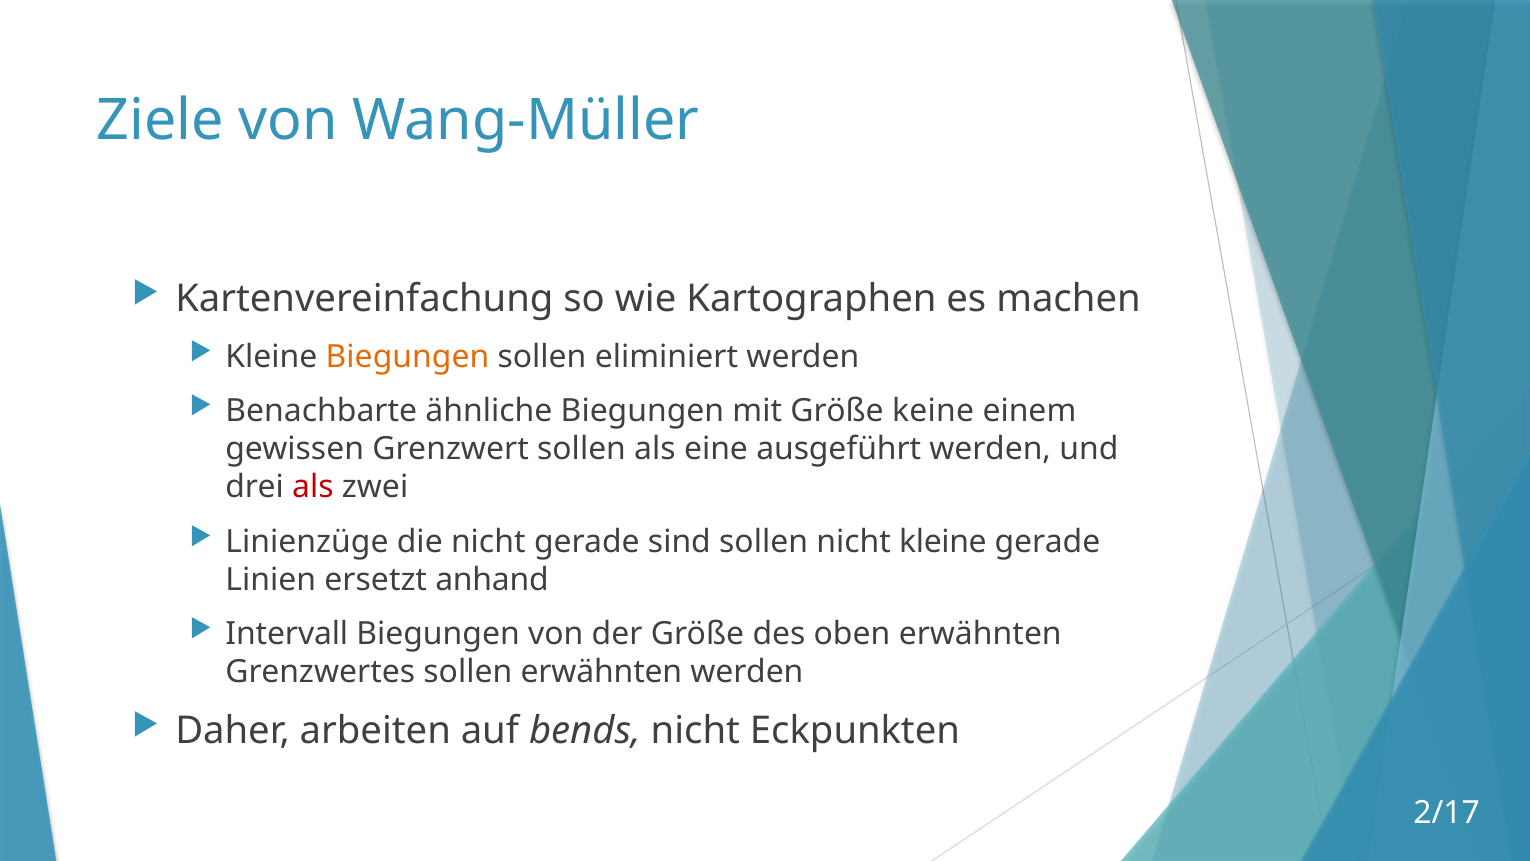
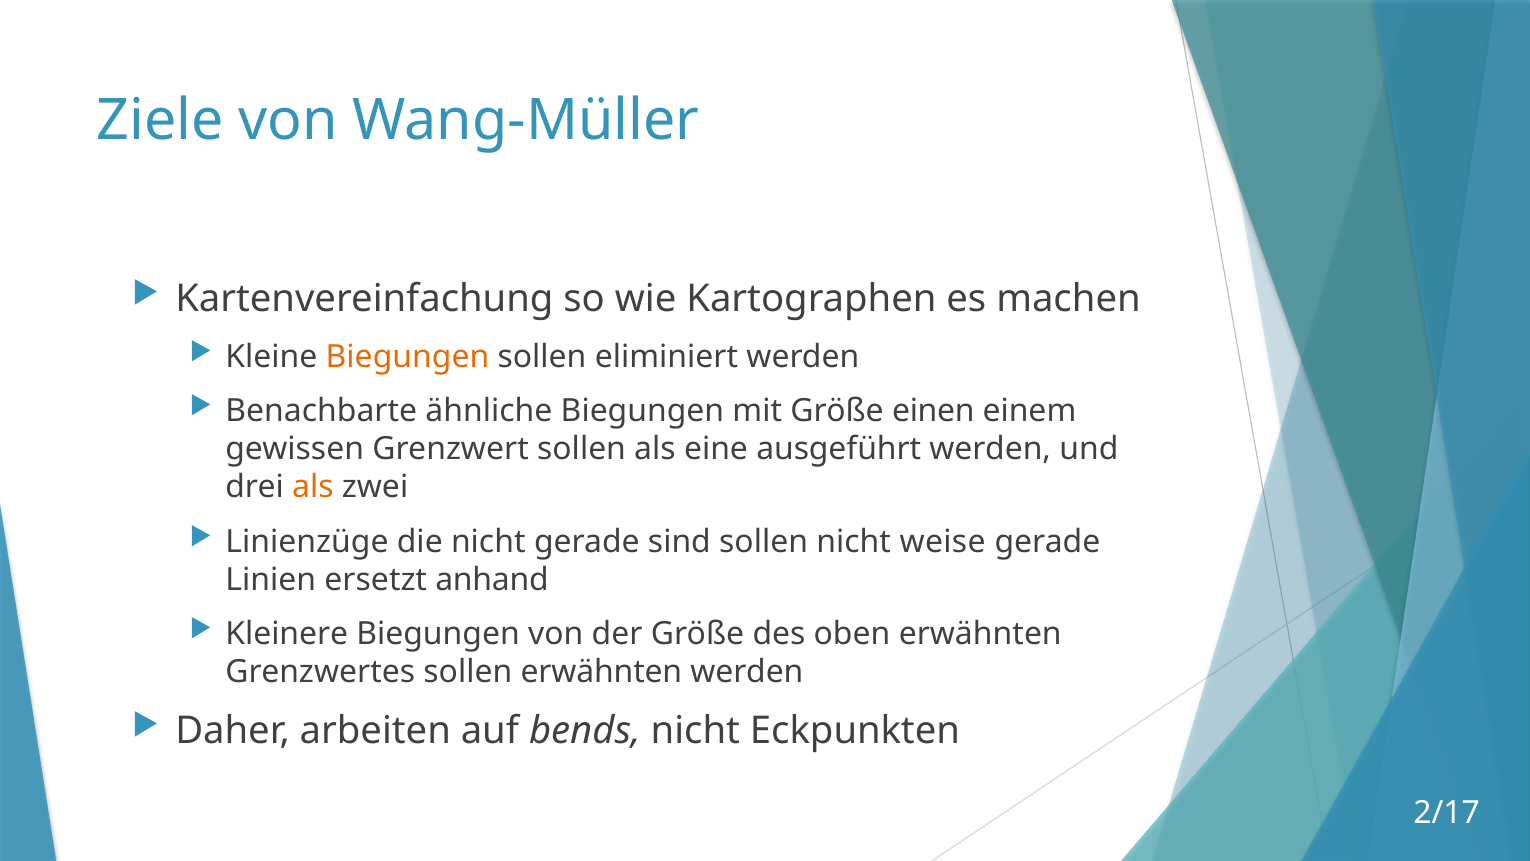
keine: keine -> einen
als at (313, 487) colour: red -> orange
nicht kleine: kleine -> weise
Intervall: Intervall -> Kleinere
